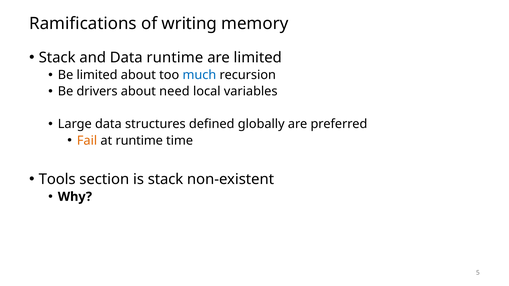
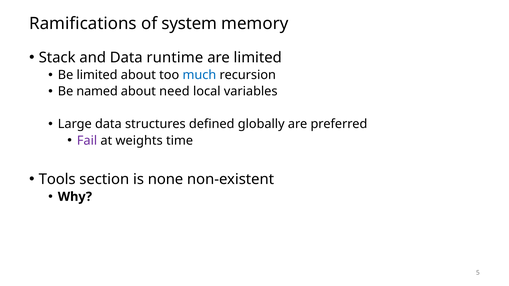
writing: writing -> system
drivers: drivers -> named
Fail colour: orange -> purple
at runtime: runtime -> weights
is stack: stack -> none
